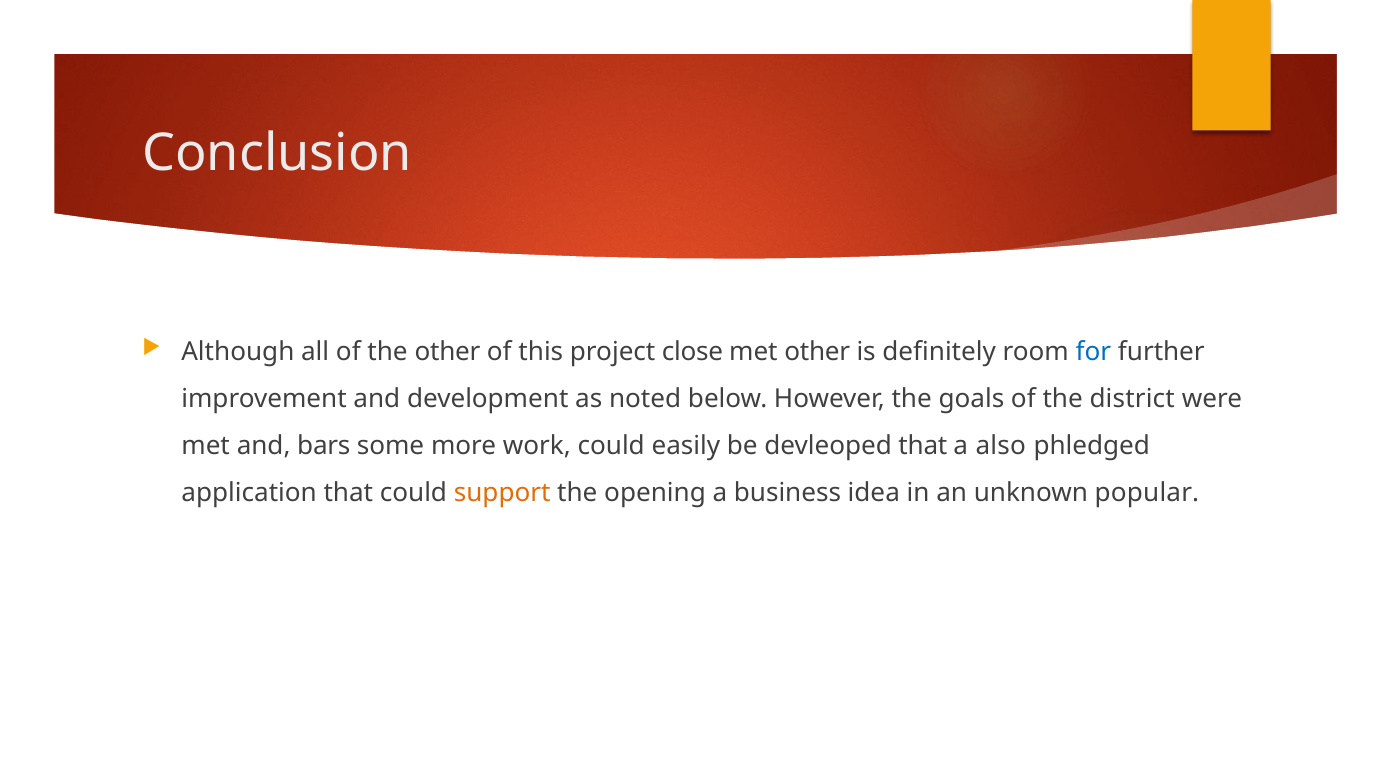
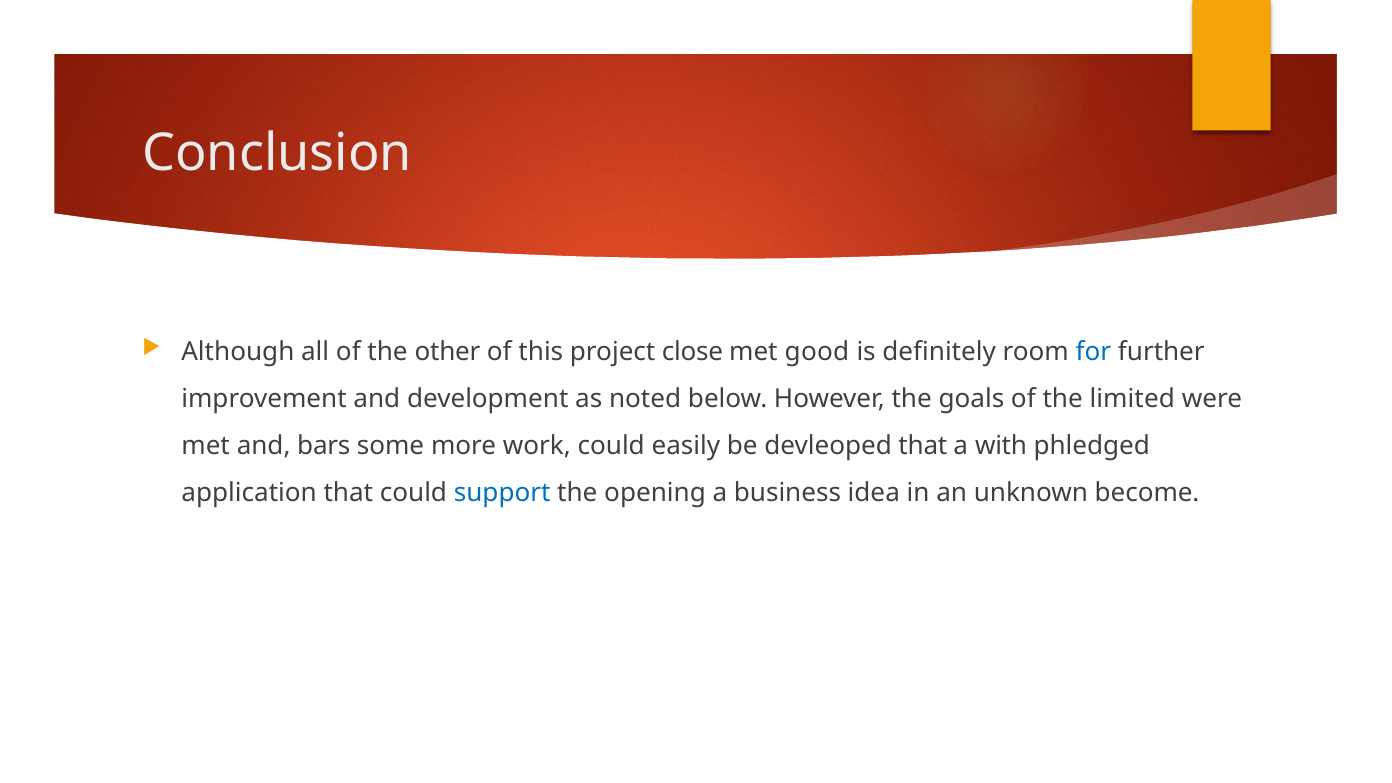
met other: other -> good
district: district -> limited
also: also -> with
support colour: orange -> blue
popular: popular -> become
